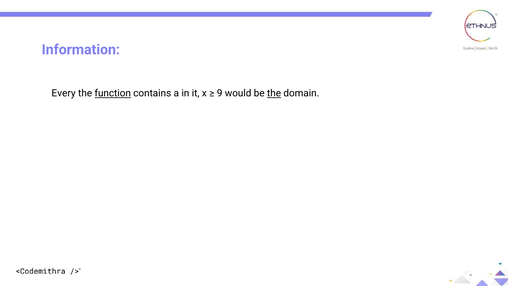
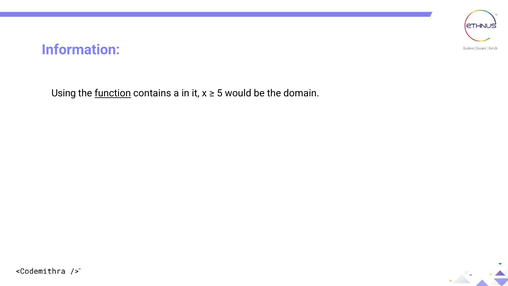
Every: Every -> Using
9: 9 -> 5
the at (274, 93) underline: present -> none
